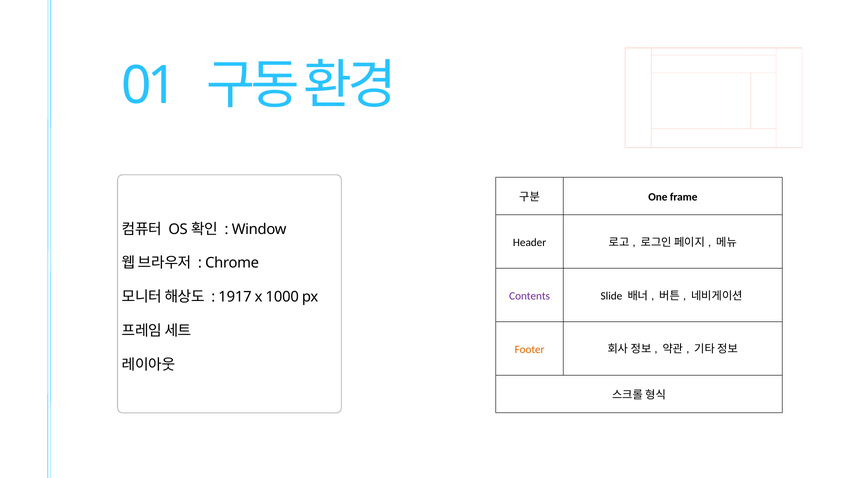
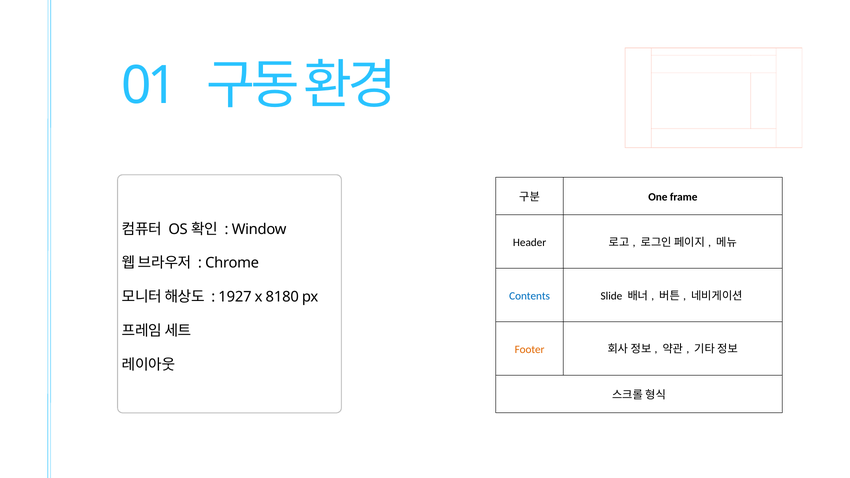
1917: 1917 -> 1927
1000: 1000 -> 8180
Contents colour: purple -> blue
